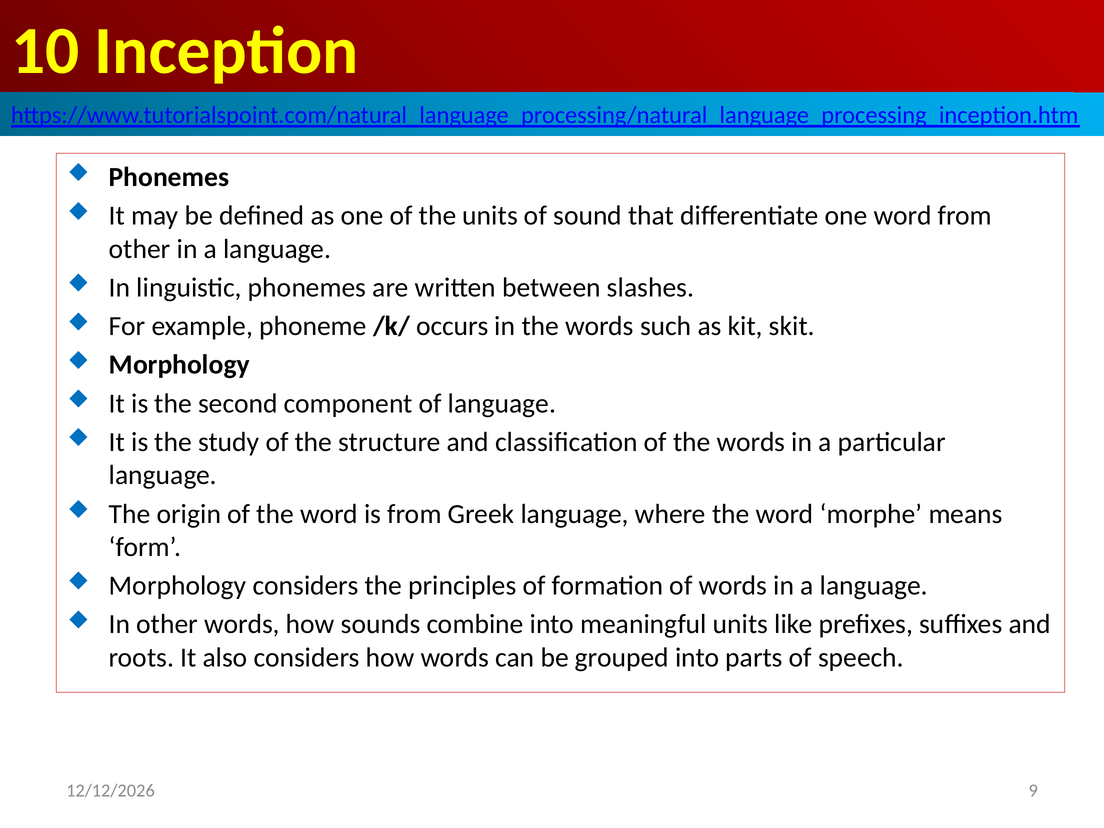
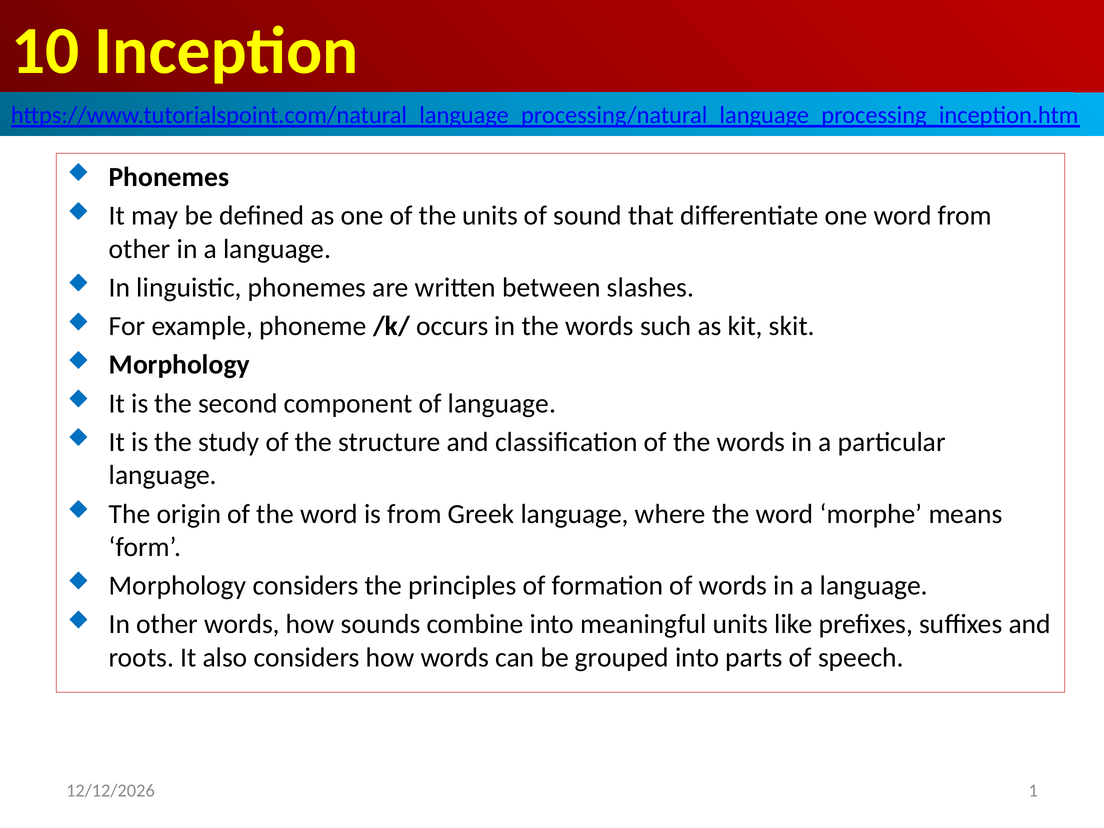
9: 9 -> 1
